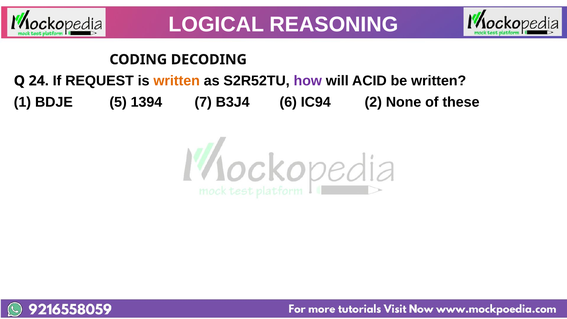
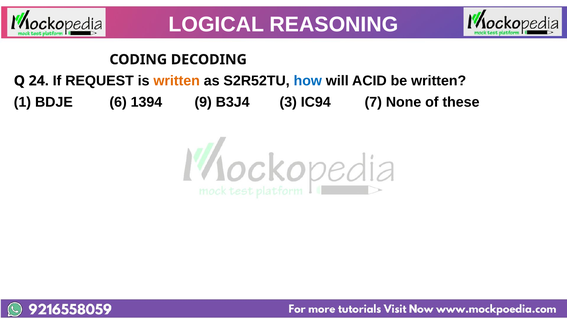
how colour: purple -> blue
5: 5 -> 6
7: 7 -> 9
6: 6 -> 3
2: 2 -> 7
